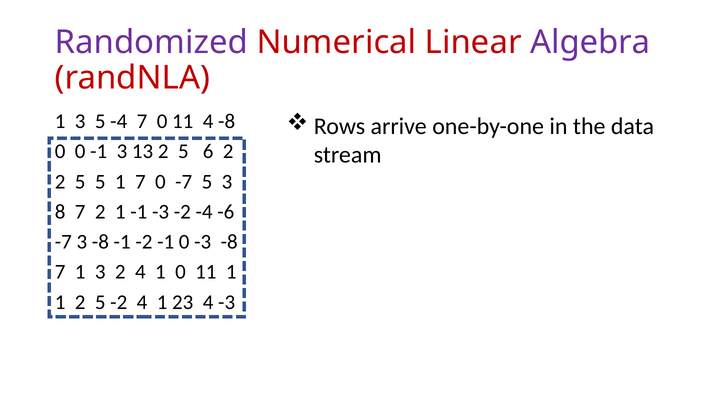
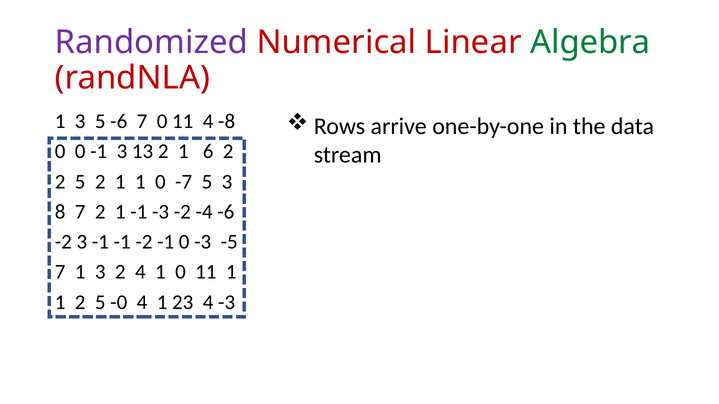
Algebra colour: purple -> green
5 -4: -4 -> -6
13 2 5: 5 -> 1
5 5: 5 -> 2
7 at (140, 182): 7 -> 1
-7 at (63, 242): -7 -> -2
3 -8: -8 -> -1
-3 -8: -8 -> -5
5 -2: -2 -> -0
